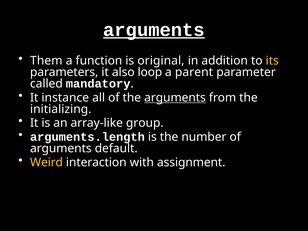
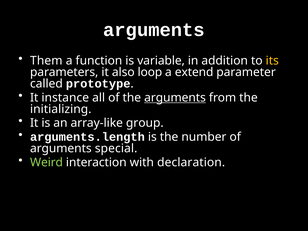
arguments at (154, 30) underline: present -> none
original: original -> variable
parent: parent -> extend
mandatory: mandatory -> prototype
default: default -> special
Weird colour: yellow -> light green
assignment: assignment -> declaration
